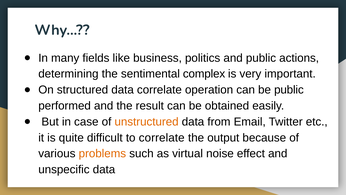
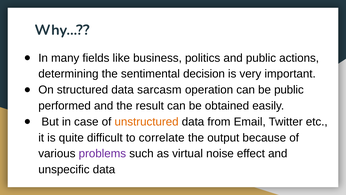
complex: complex -> decision
data correlate: correlate -> sarcasm
problems colour: orange -> purple
